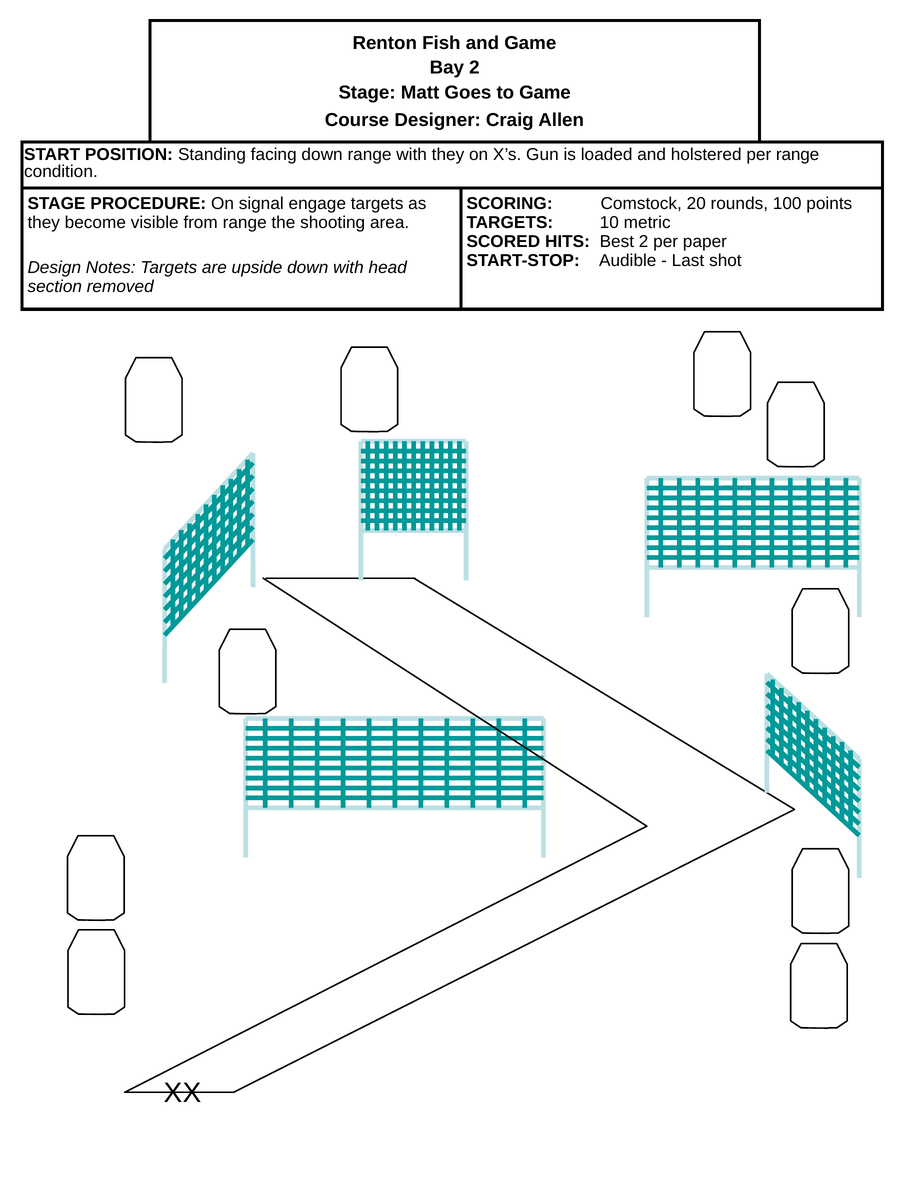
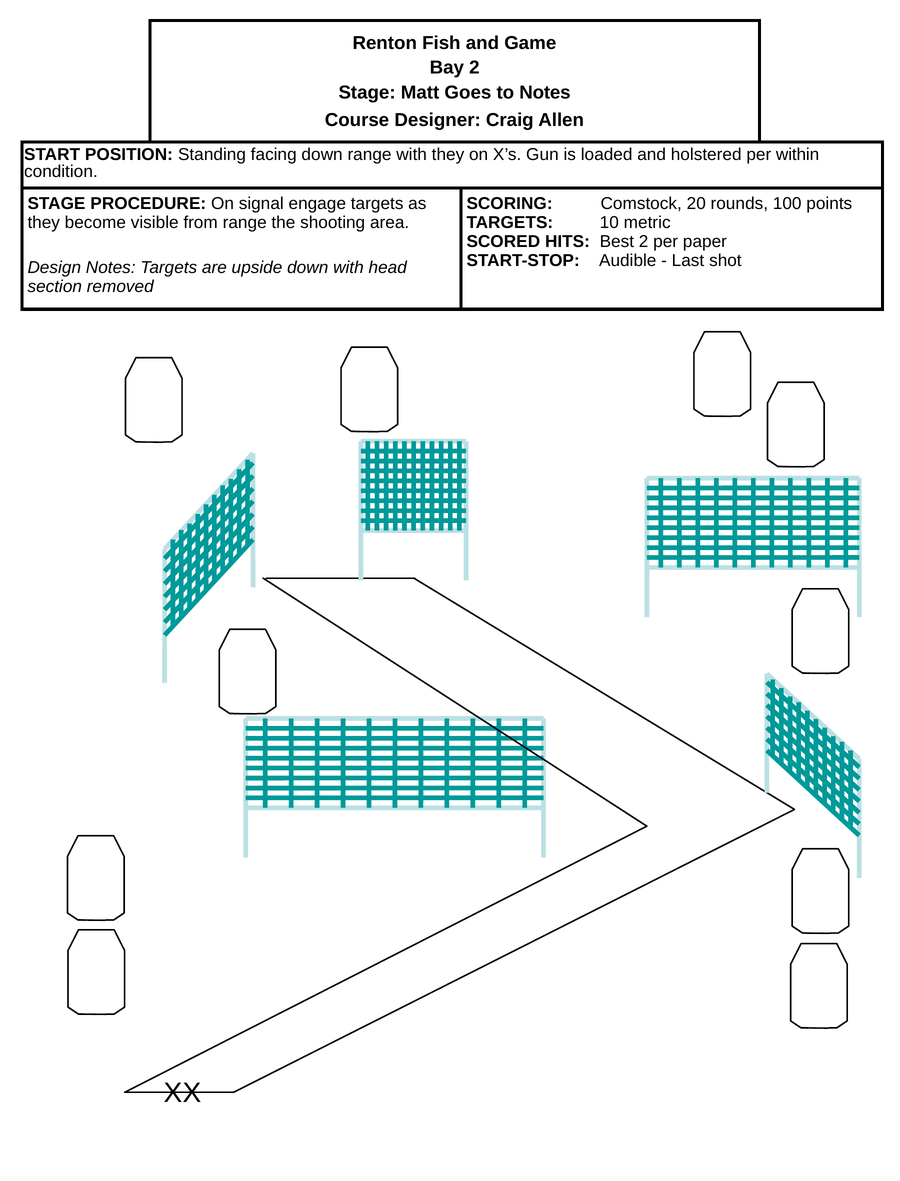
to Game: Game -> Notes
per range: range -> within
